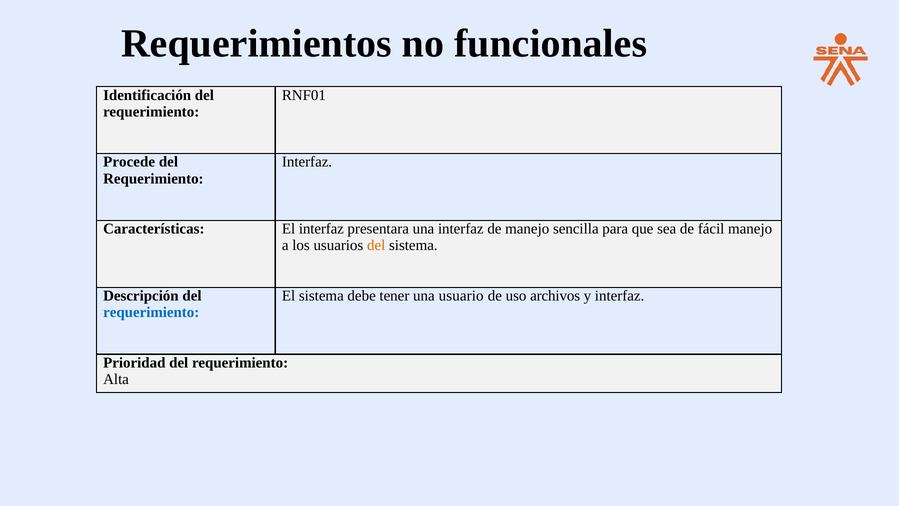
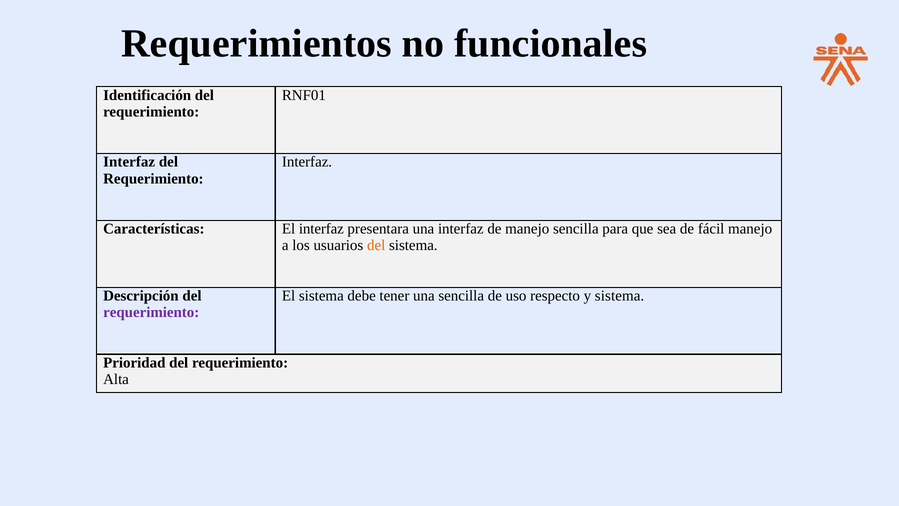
Procede at (129, 162): Procede -> Interfaz
una usuario: usuario -> sencilla
archivos: archivos -> respecto
y interfaz: interfaz -> sistema
requerimiento at (151, 312) colour: blue -> purple
